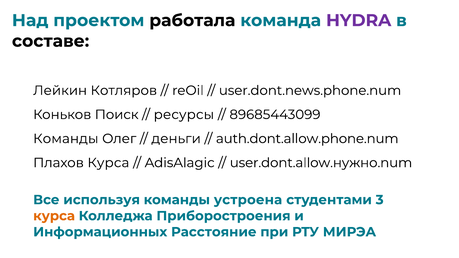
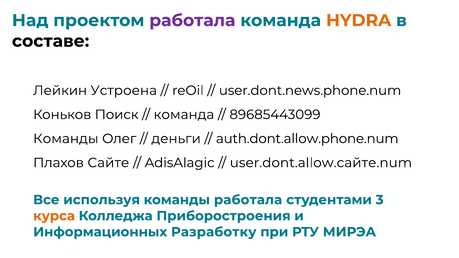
работала at (192, 20) colour: black -> purple
HYDRA colour: purple -> orange
Котляров: Котляров -> Устроена
ресурсы at (184, 115): ресурсы -> команда
Плахов Курса: Курса -> Сайте
user.dont.allow.нужно.num: user.dont.allow.нужно.num -> user.dont.allow.сайте.num
команды устроена: устроена -> работала
Расстояние: Расстояние -> Разработку
